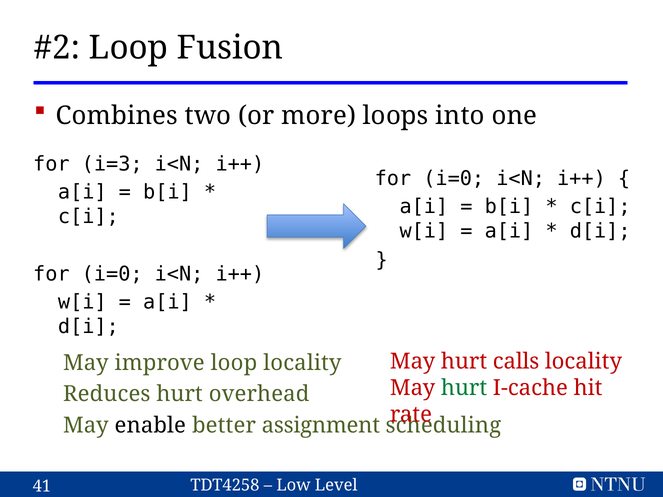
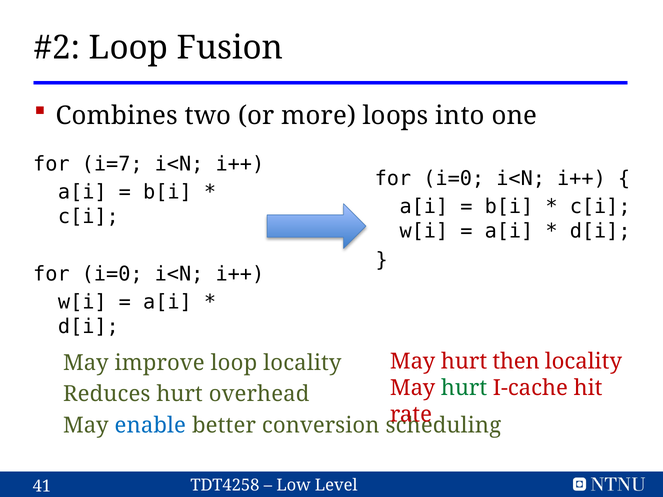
i=3: i=3 -> i=7
calls: calls -> then
enable colour: black -> blue
assignment: assignment -> conversion
